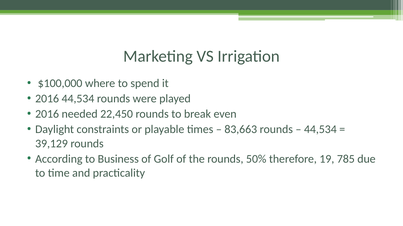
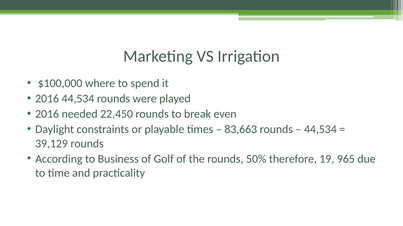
785: 785 -> 965
